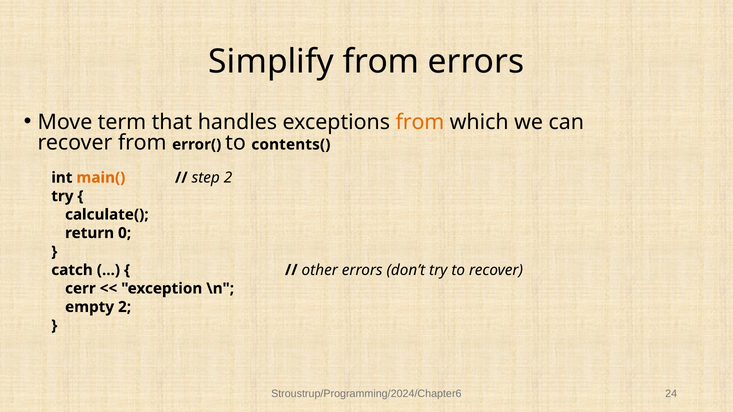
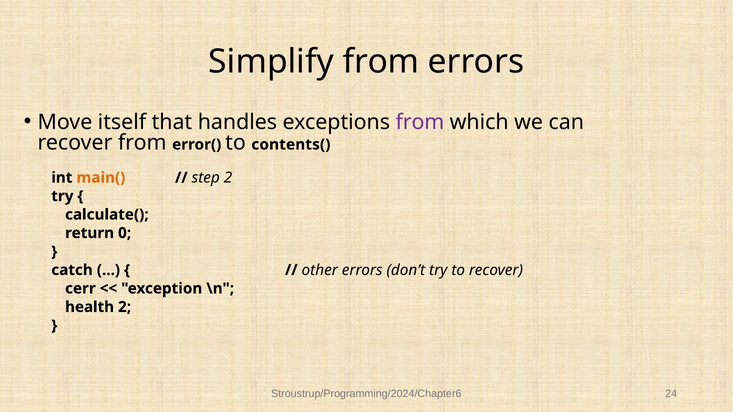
term: term -> itself
from at (420, 122) colour: orange -> purple
empty: empty -> health
